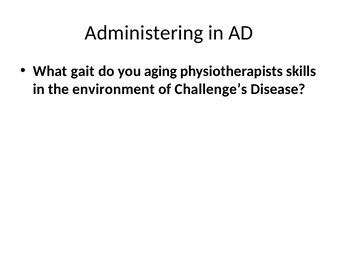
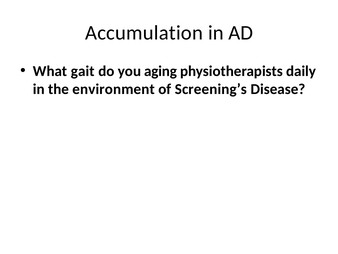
Administering: Administering -> Accumulation
skills: skills -> daily
Challenge’s: Challenge’s -> Screening’s
